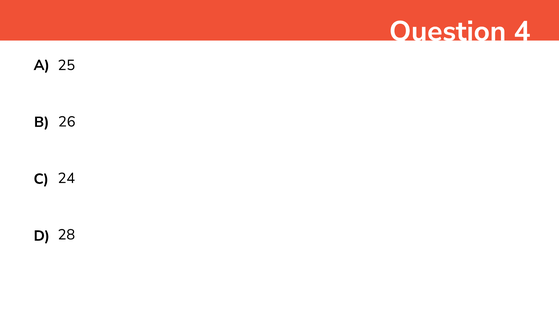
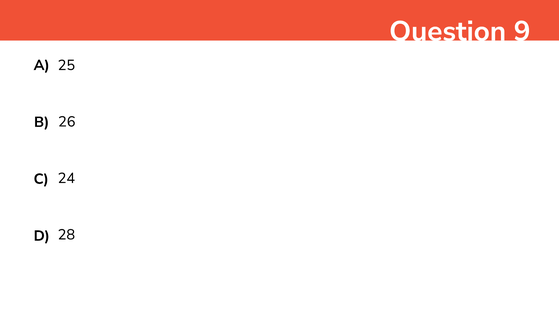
4: 4 -> 9
